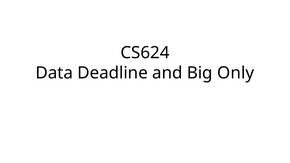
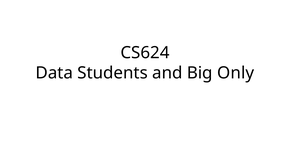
Deadline: Deadline -> Students
